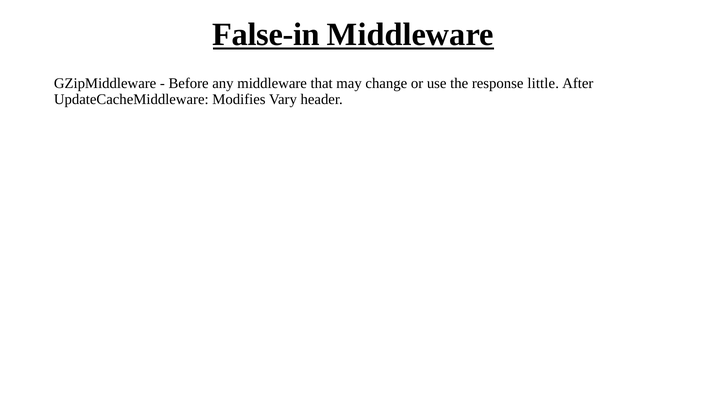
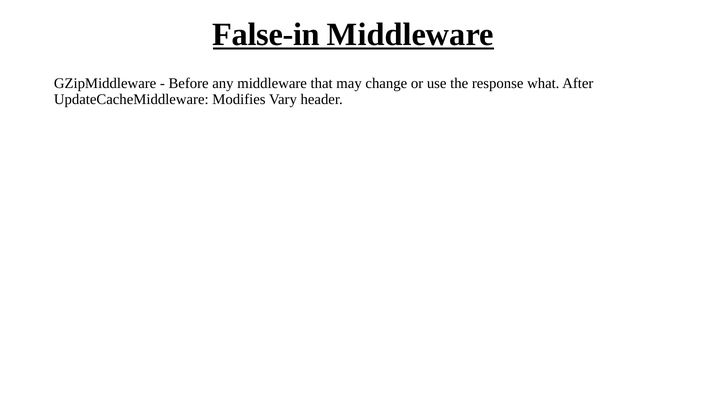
little: little -> what
